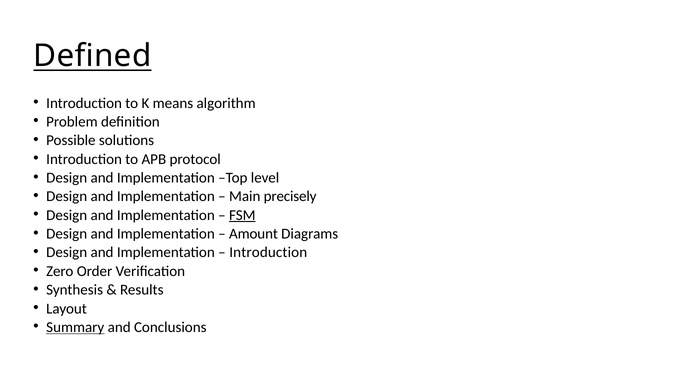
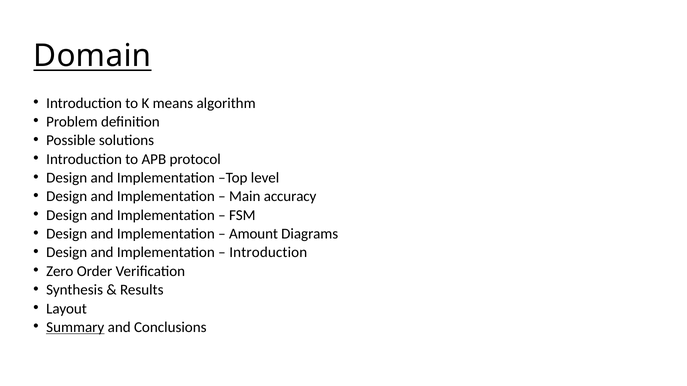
Defined: Defined -> Domain
precisely: precisely -> accuracy
FSM underline: present -> none
